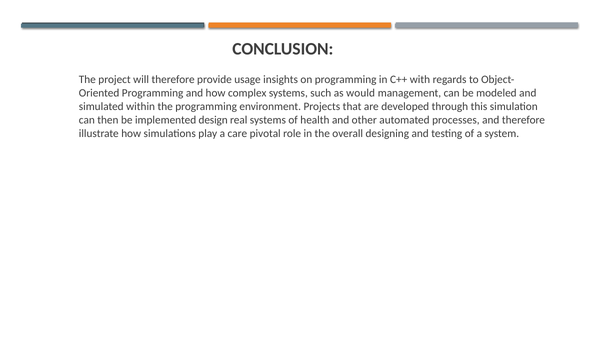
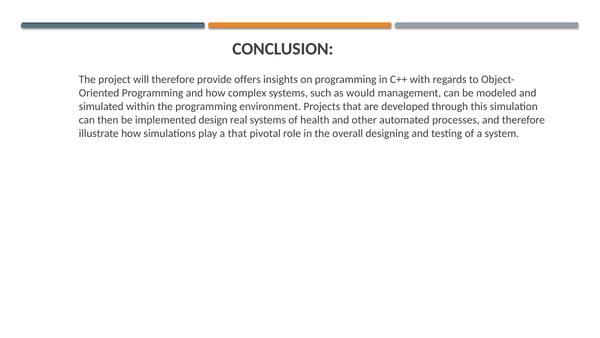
usage: usage -> offers
a care: care -> that
